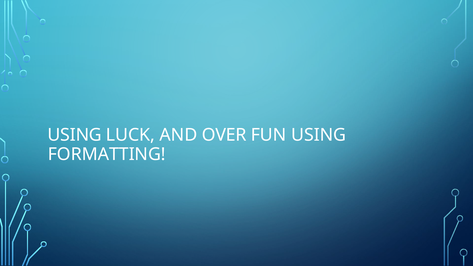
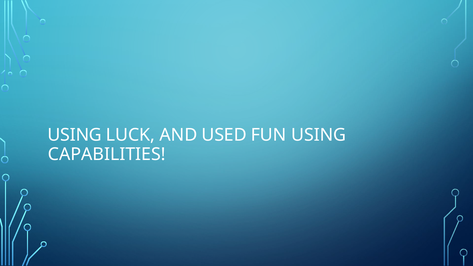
OVER: OVER -> USED
FORMATTING: FORMATTING -> CAPABILITIES
